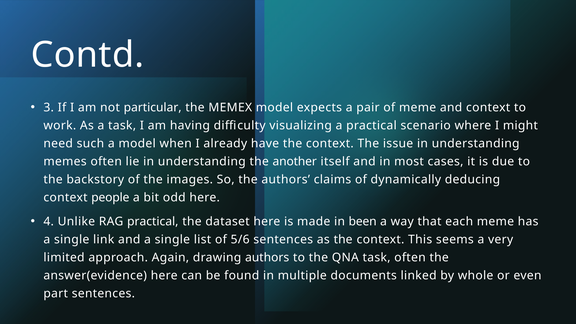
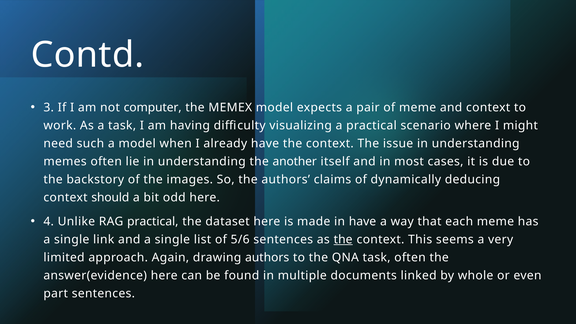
particular: particular -> computer
people: people -> should
in been: been -> have
the at (343, 239) underline: none -> present
